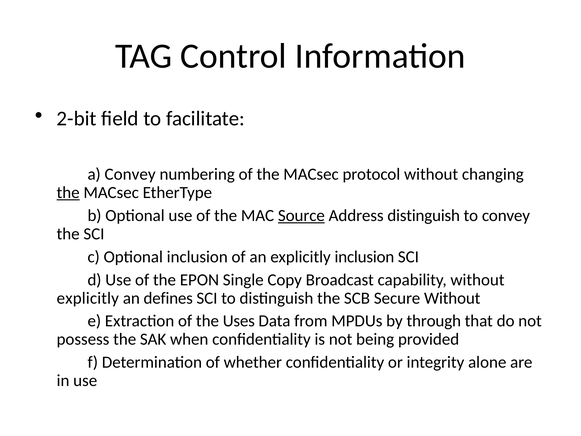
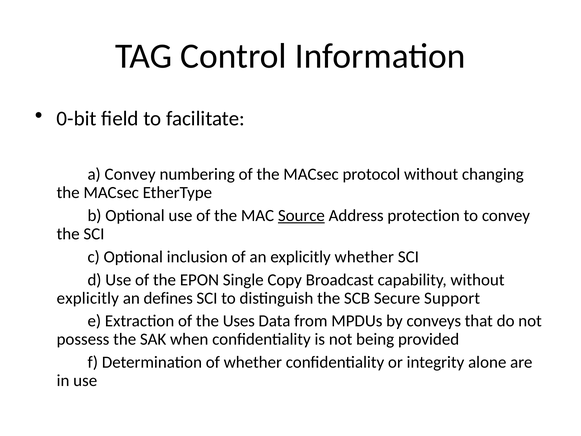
2-bit: 2-bit -> 0-bit
the at (68, 192) underline: present -> none
Address distinguish: distinguish -> protection
explicitly inclusion: inclusion -> whether
Secure Without: Without -> Support
through: through -> conveys
